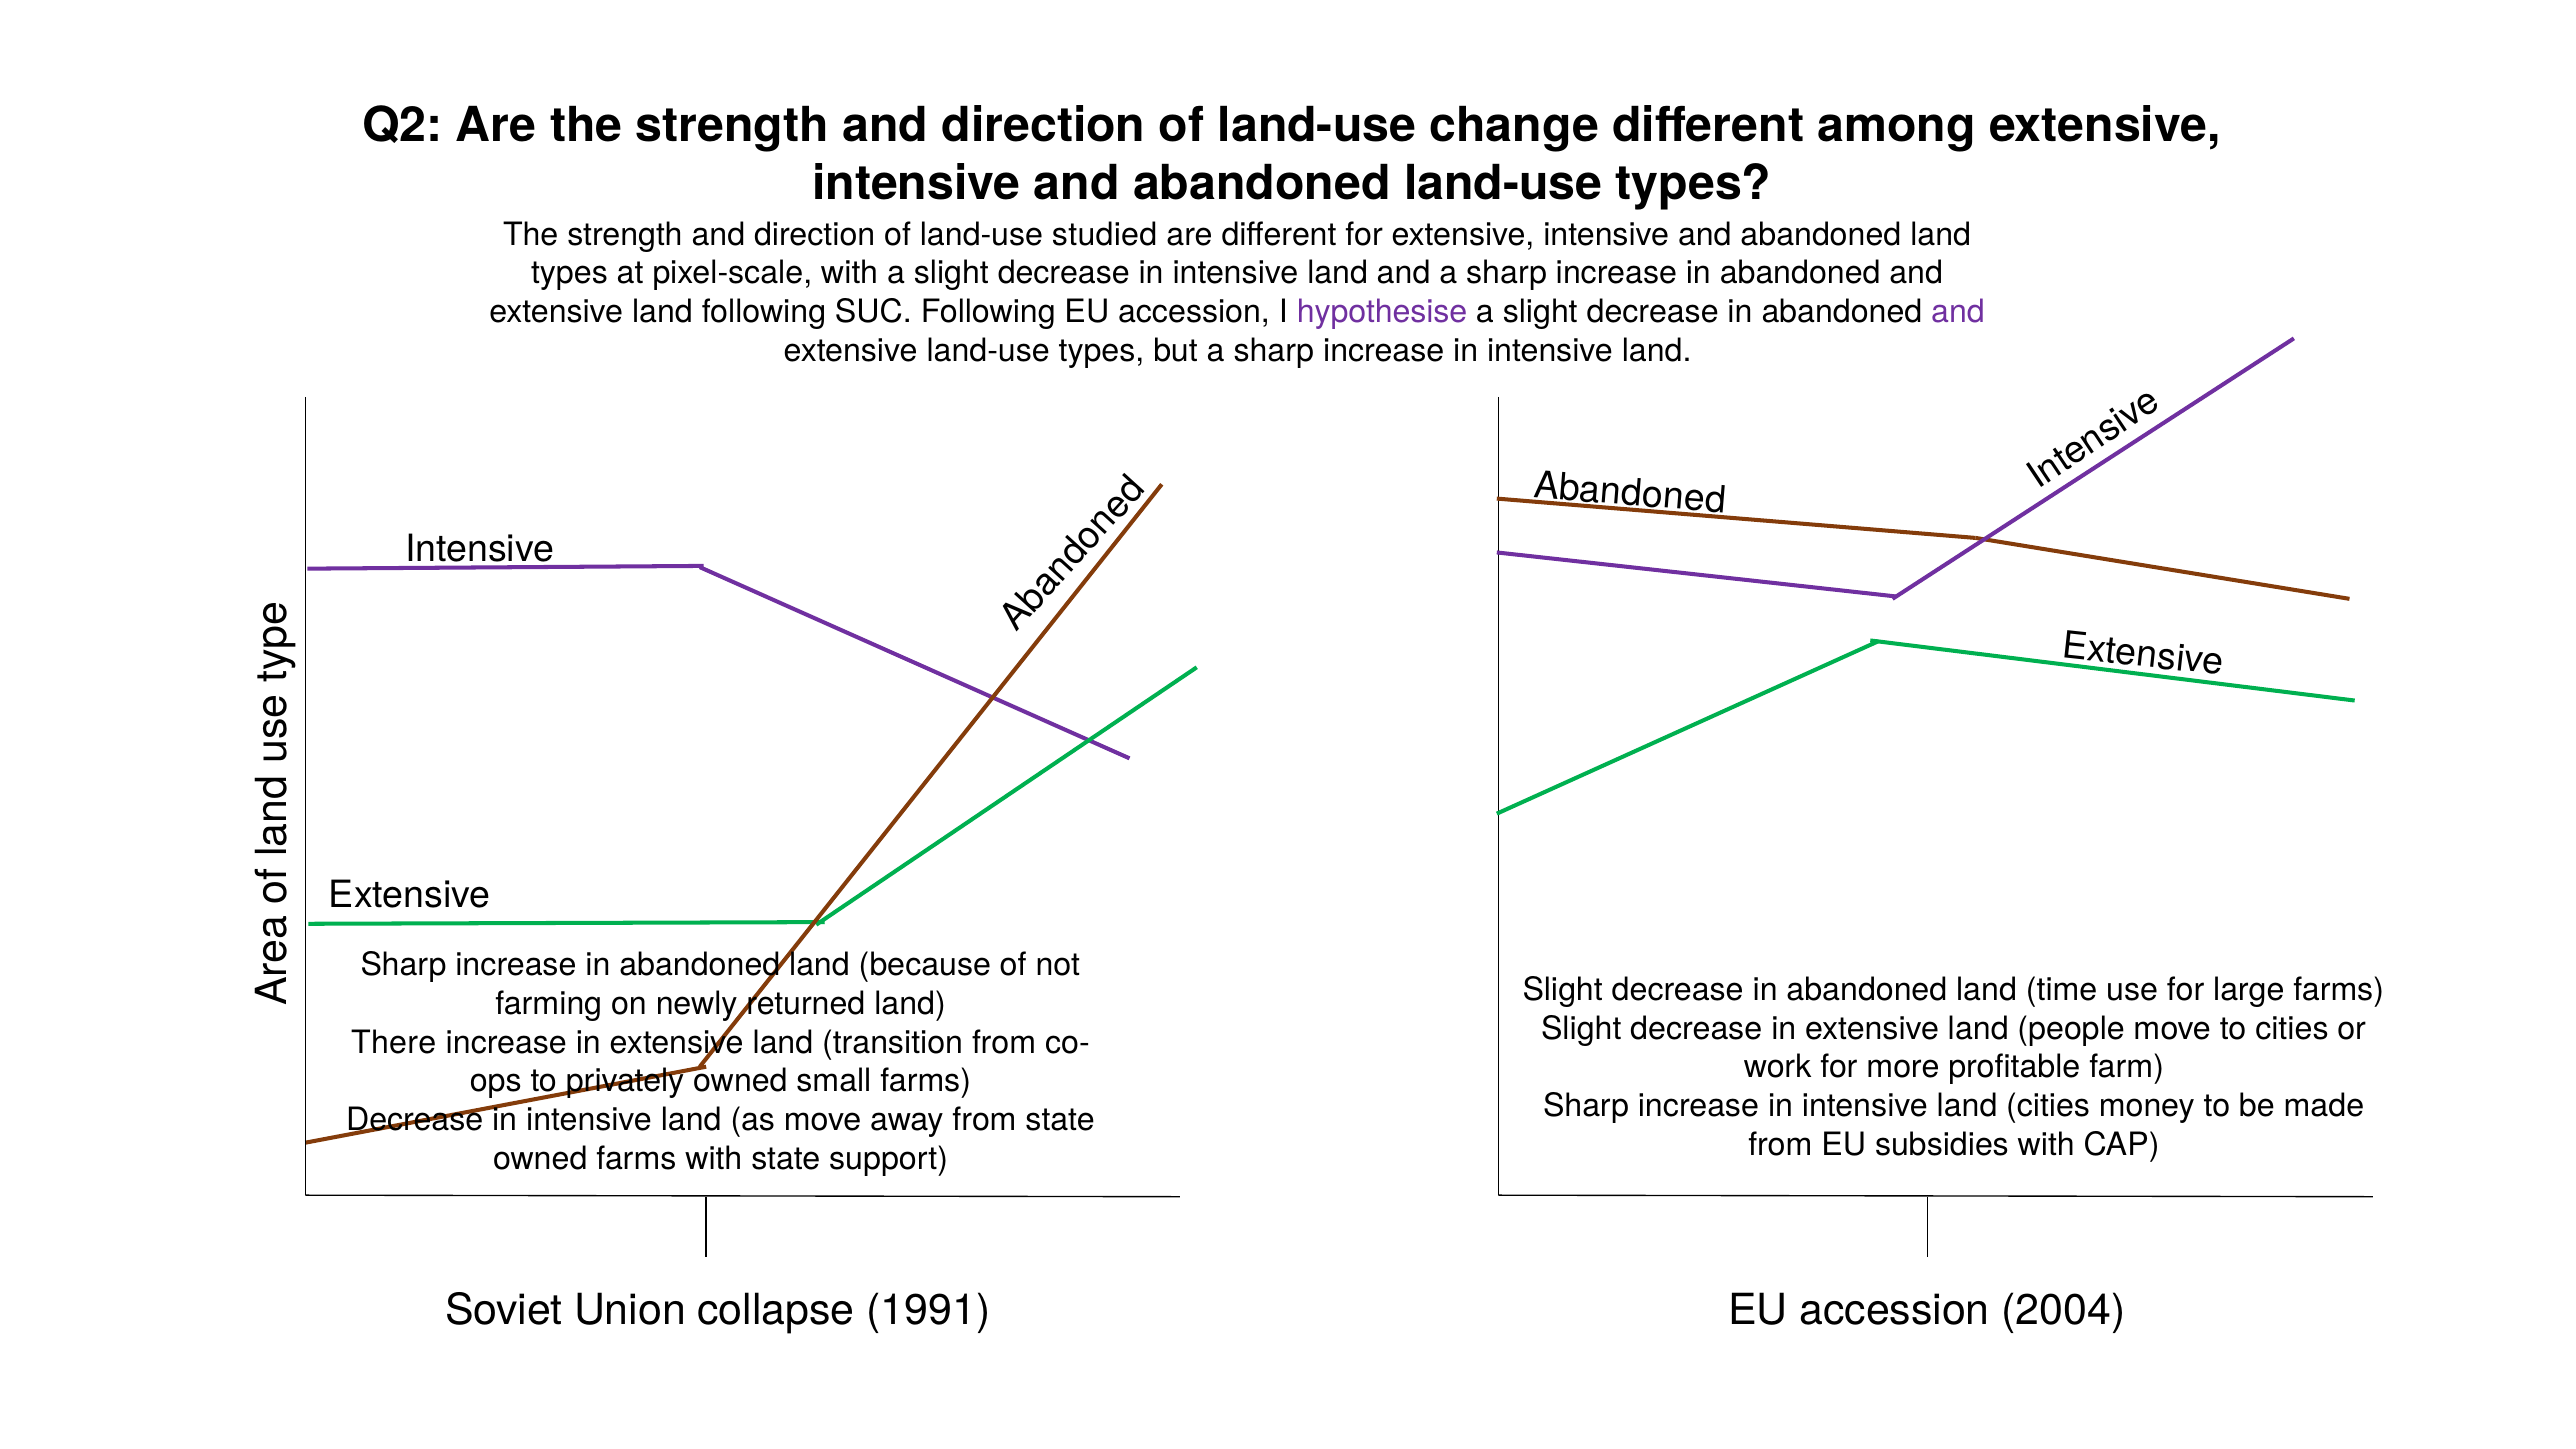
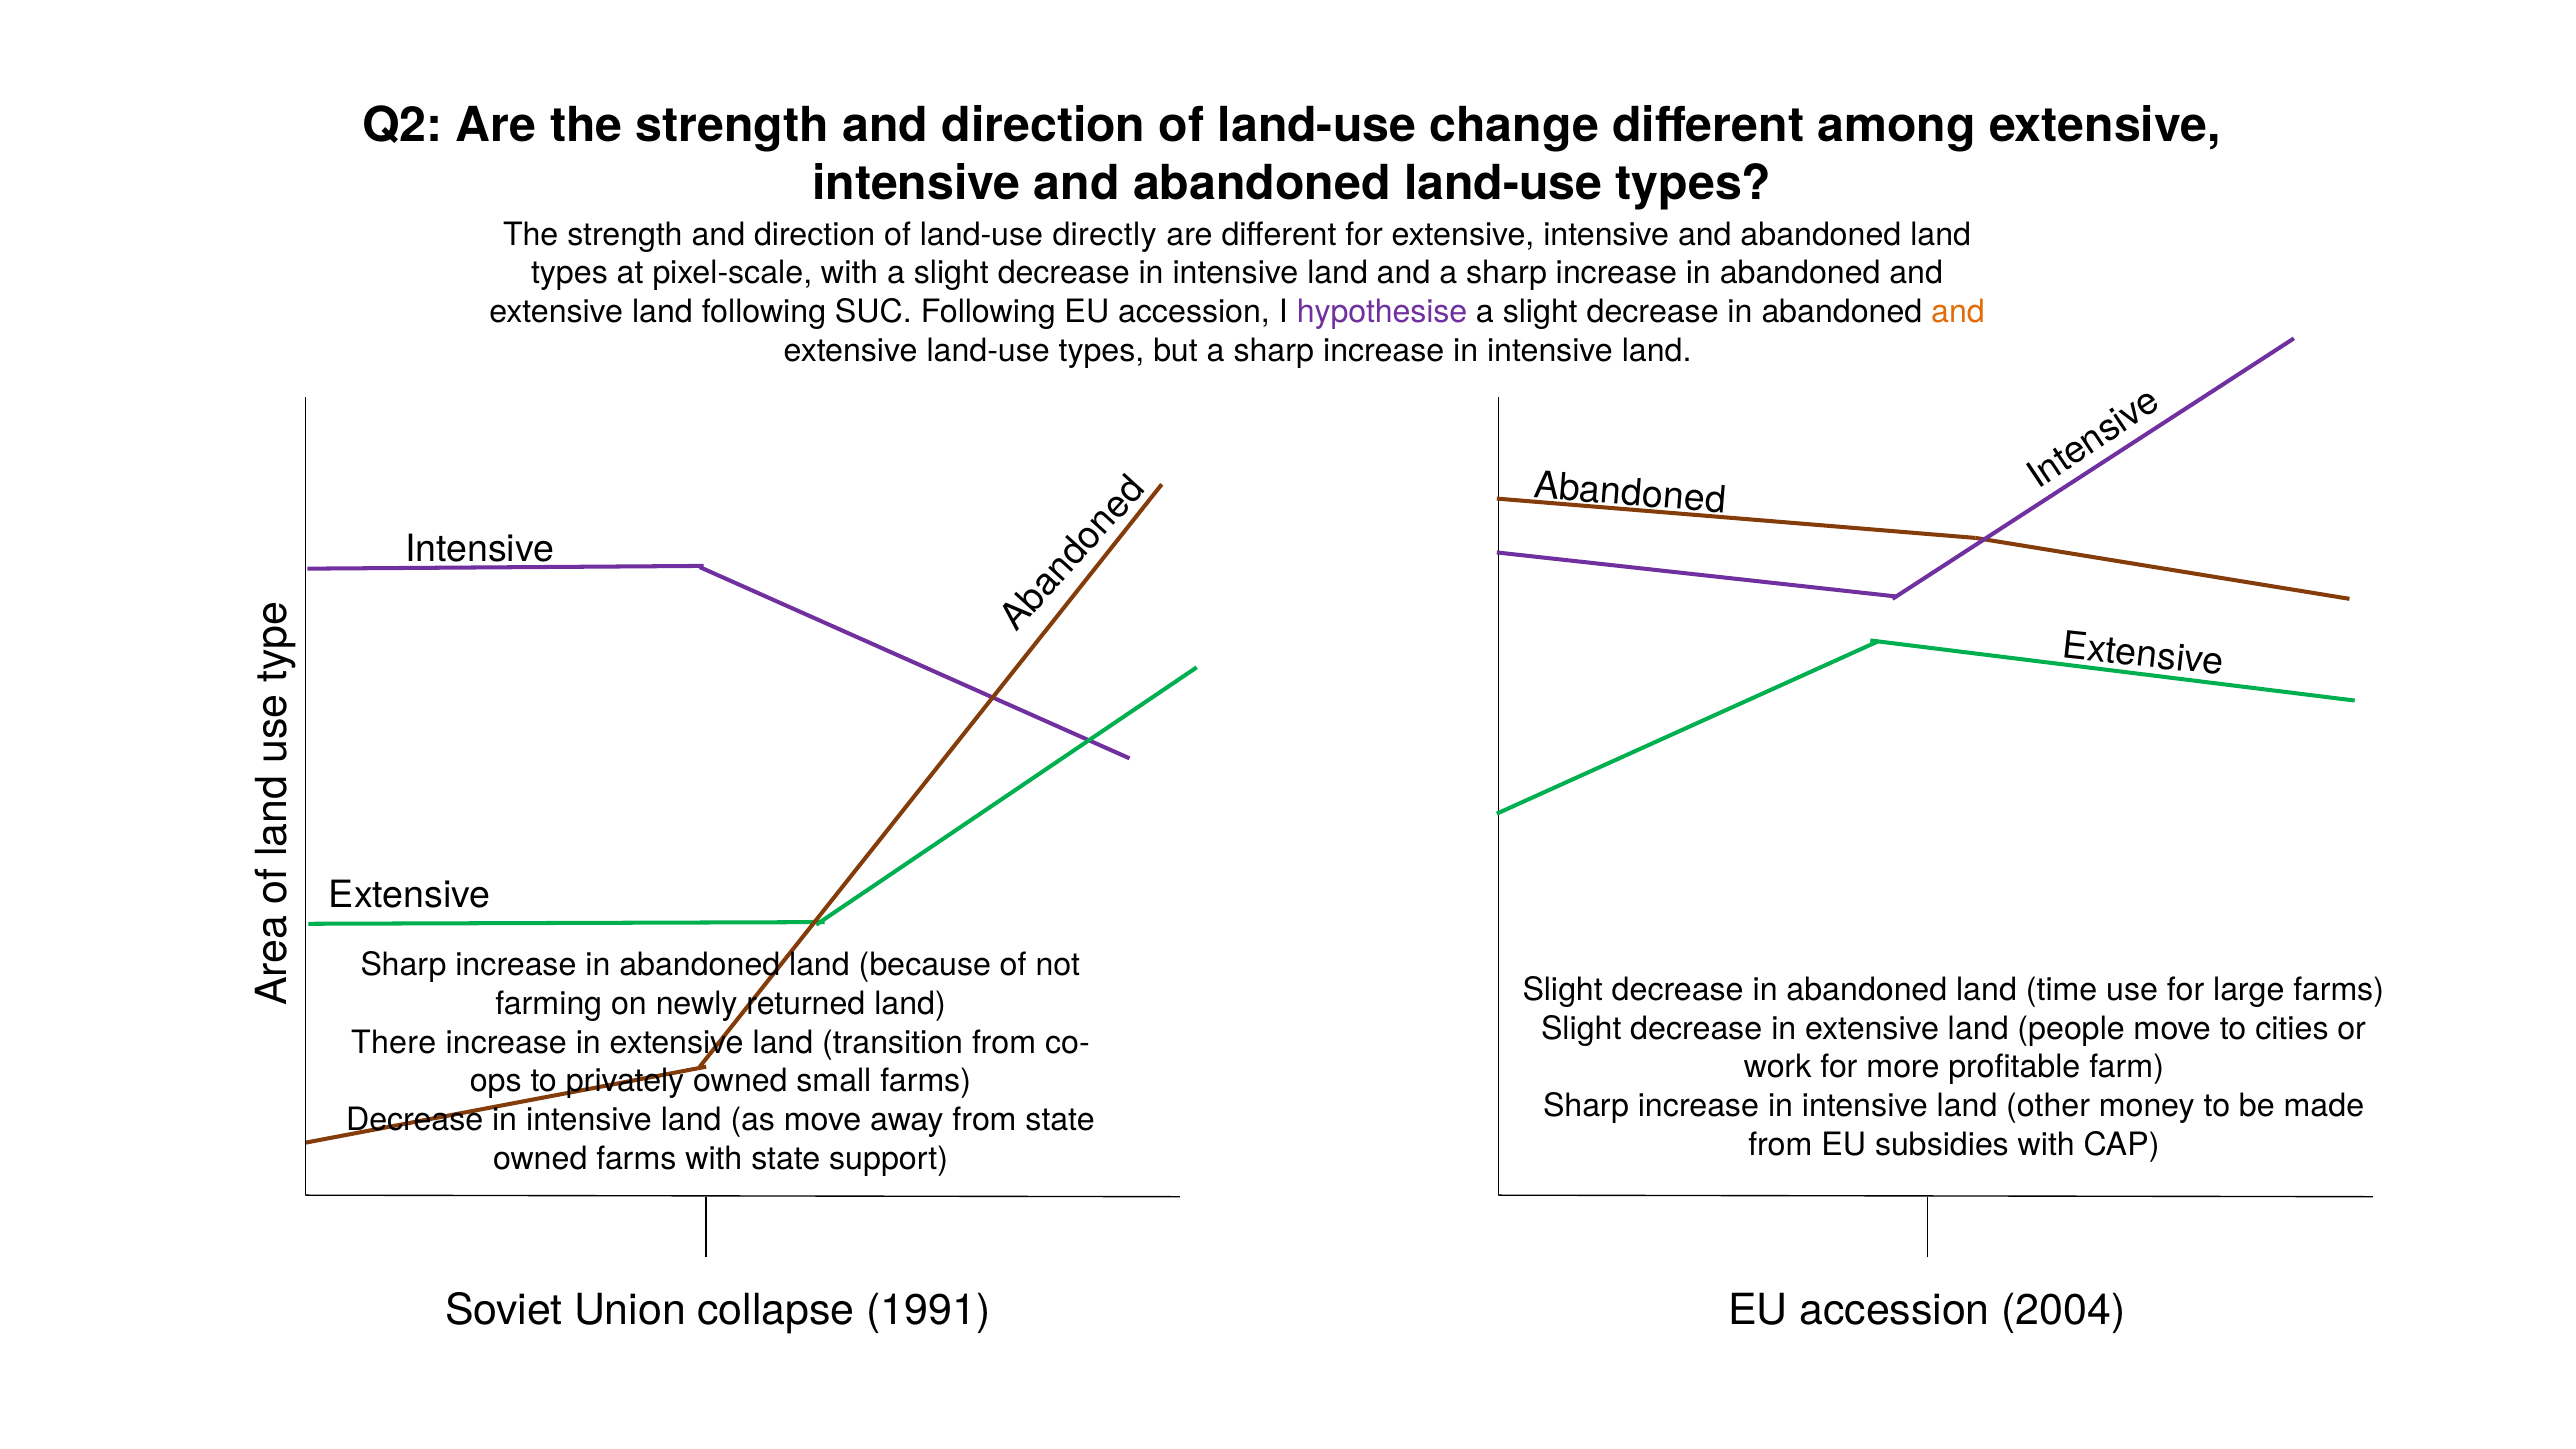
studied: studied -> directly
and at (1958, 312) colour: purple -> orange
land cities: cities -> other
